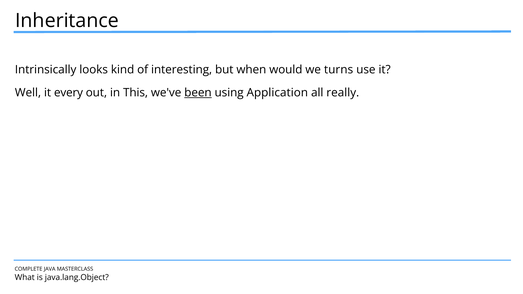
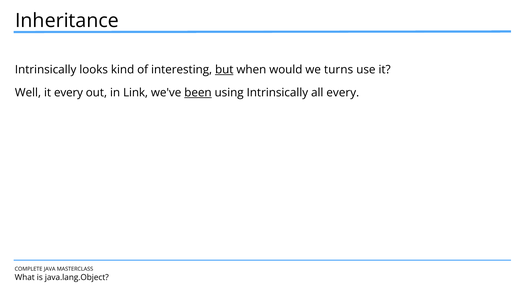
but underline: none -> present
This: This -> Link
using Application: Application -> Intrinsically
all really: really -> every
